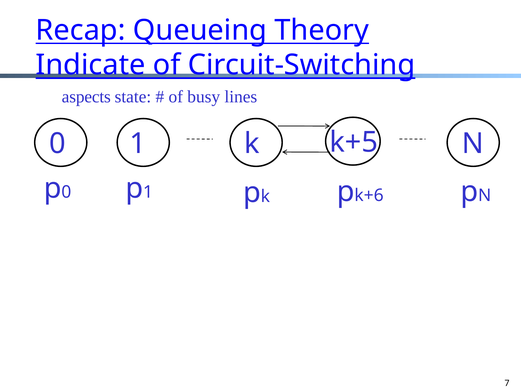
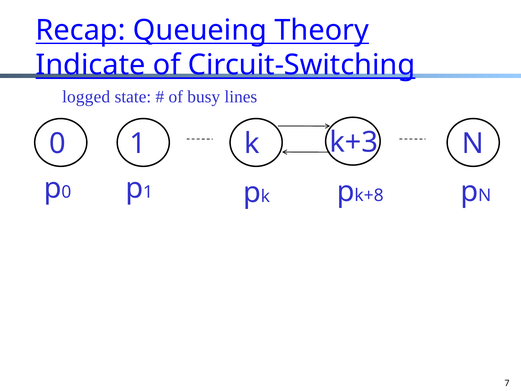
aspects: aspects -> logged
k+5: k+5 -> k+3
k+6: k+6 -> k+8
